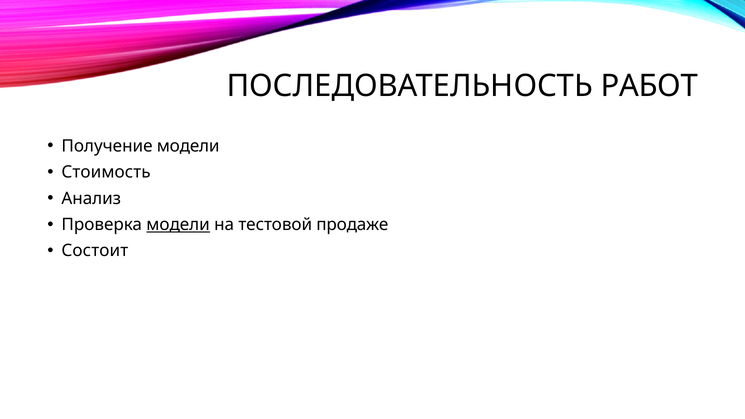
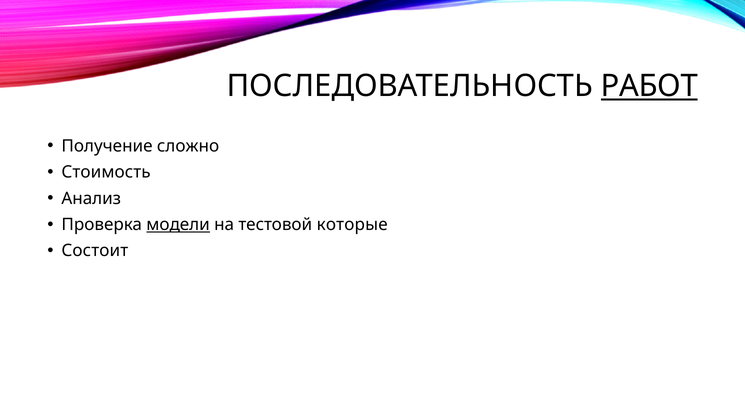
РАБОТ underline: none -> present
Получение модели: модели -> сложно
продаже: продаже -> которые
